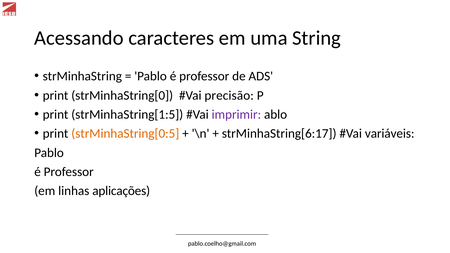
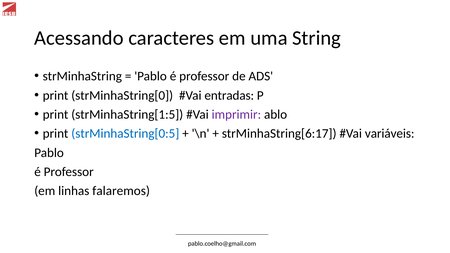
precisão: precisão -> entradas
strMinhaString[0:5 colour: orange -> blue
aplicações: aplicações -> falaremos
